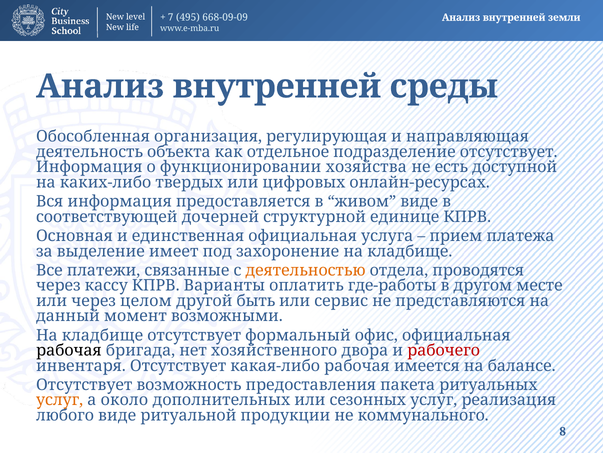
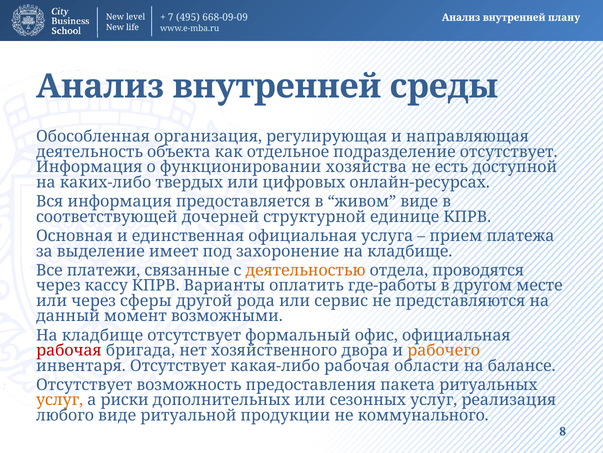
земли: земли -> плану
целом: целом -> сферы
быть: быть -> рода
рабочая at (69, 350) colour: black -> red
рабочего colour: red -> orange
имеется: имеется -> области
около: около -> риски
